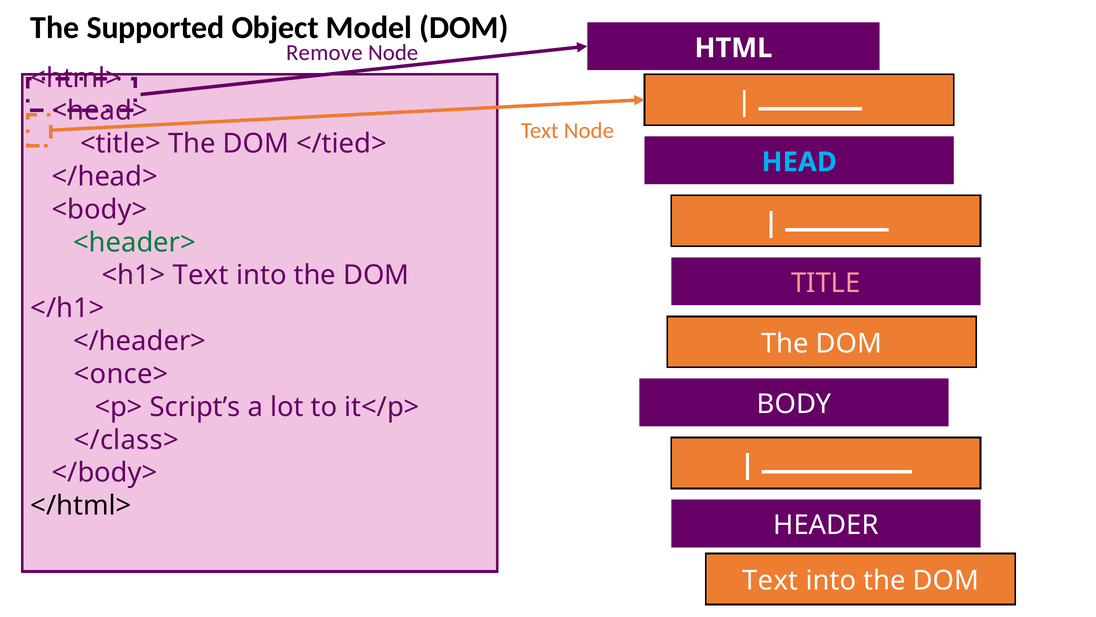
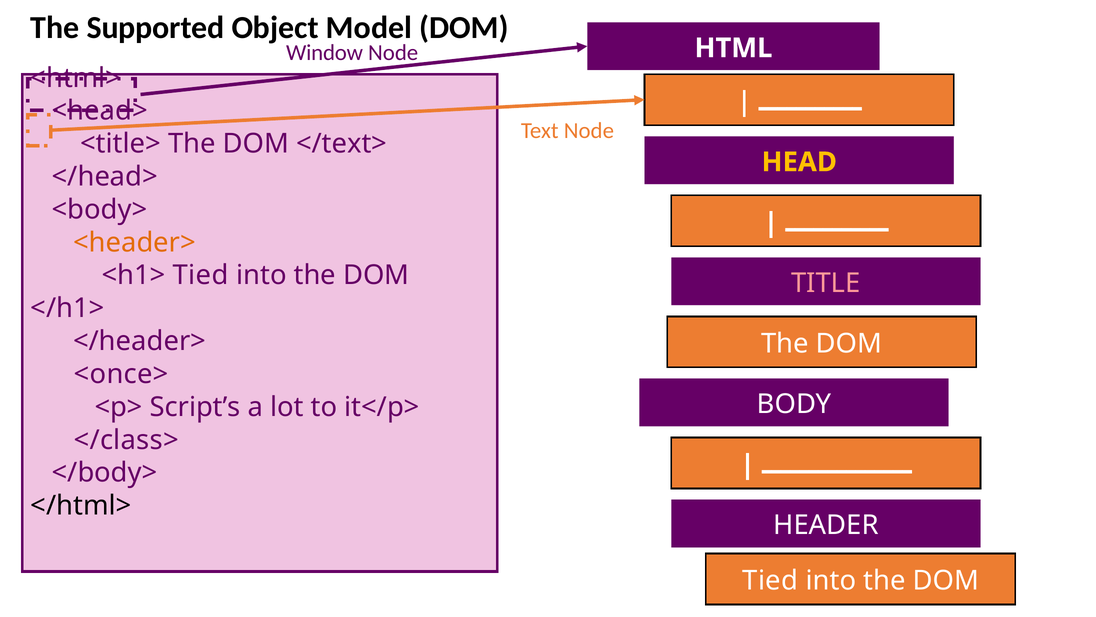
Remove: Remove -> Window
</tied>: </tied> -> </text>
HEAD colour: light blue -> yellow
<header> colour: green -> orange
<h1> Text: Text -> Tied
Text at (770, 580): Text -> Tied
